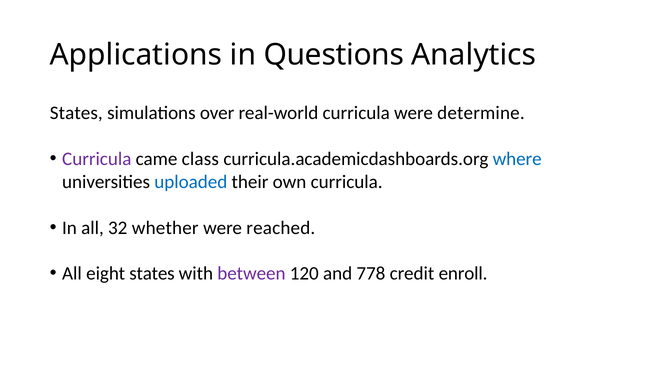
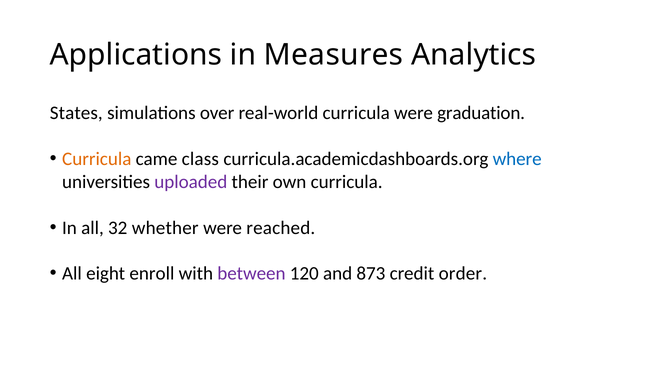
Questions: Questions -> Measures
determine: determine -> graduation
Curricula at (97, 159) colour: purple -> orange
uploaded colour: blue -> purple
eight states: states -> enroll
778: 778 -> 873
enroll: enroll -> order
